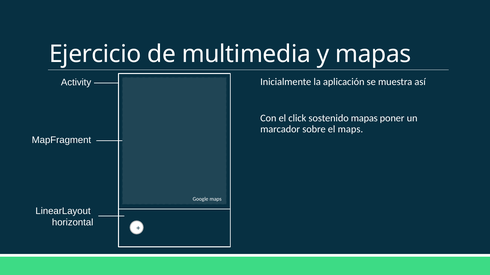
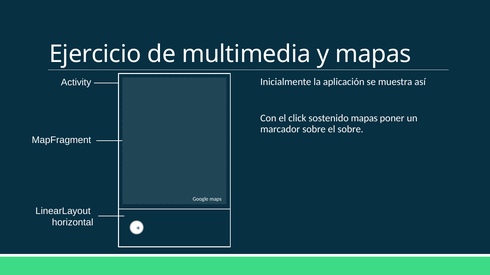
el maps: maps -> sobre
